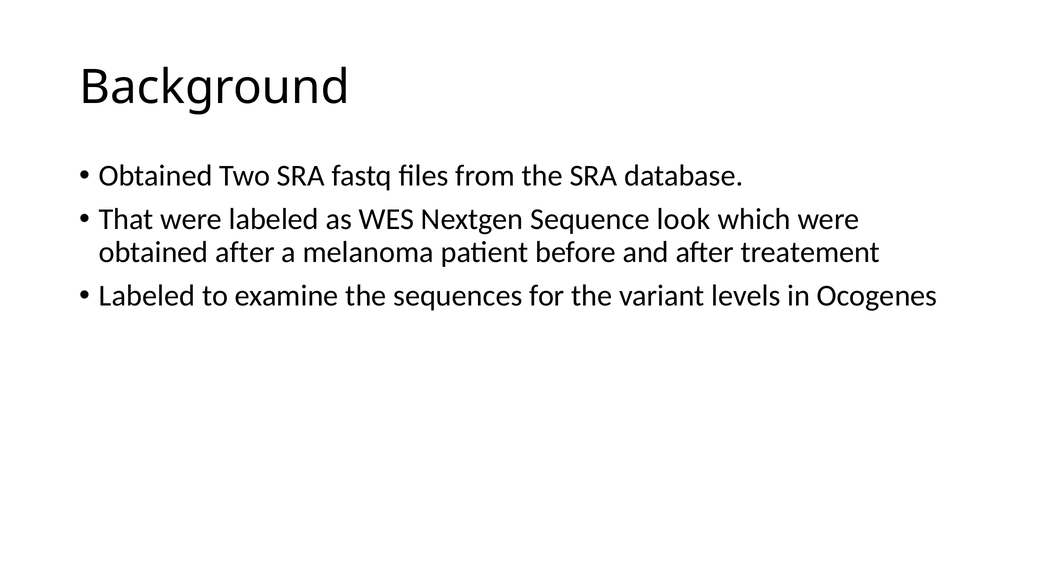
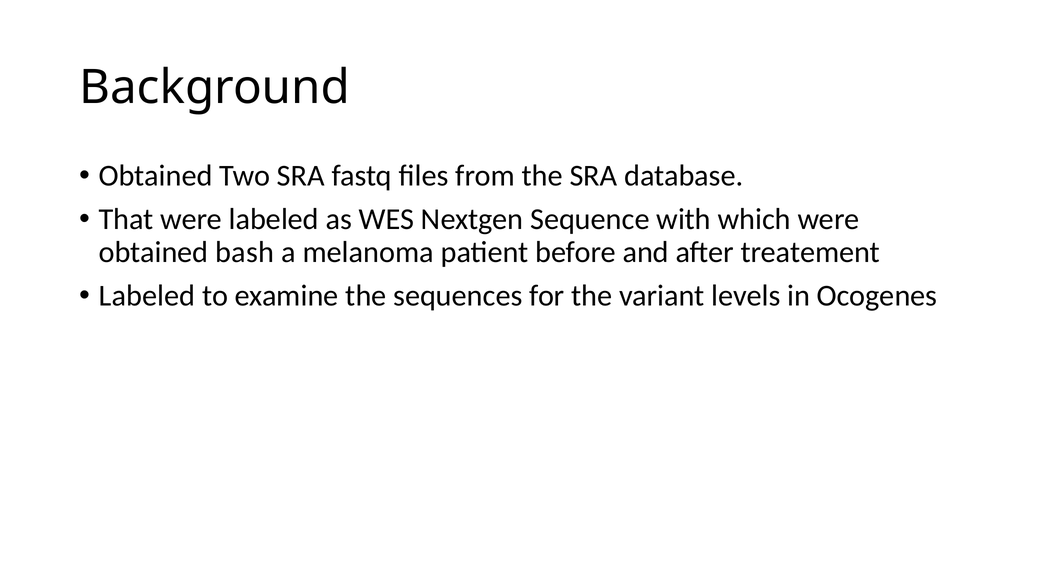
look: look -> with
obtained after: after -> bash
